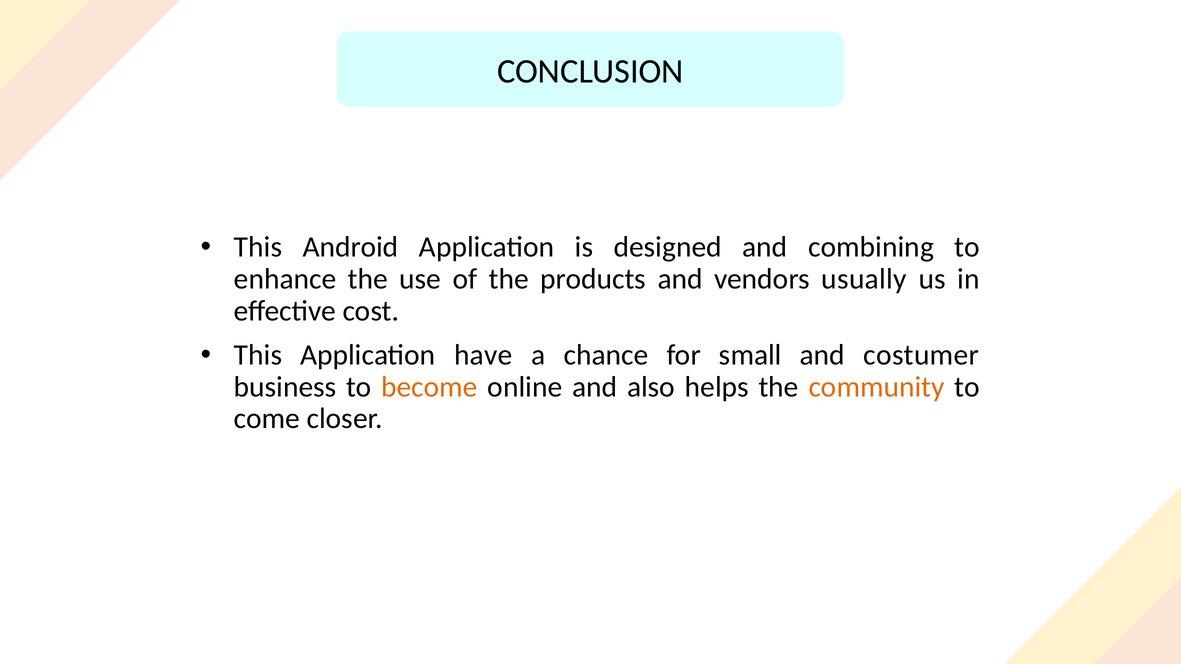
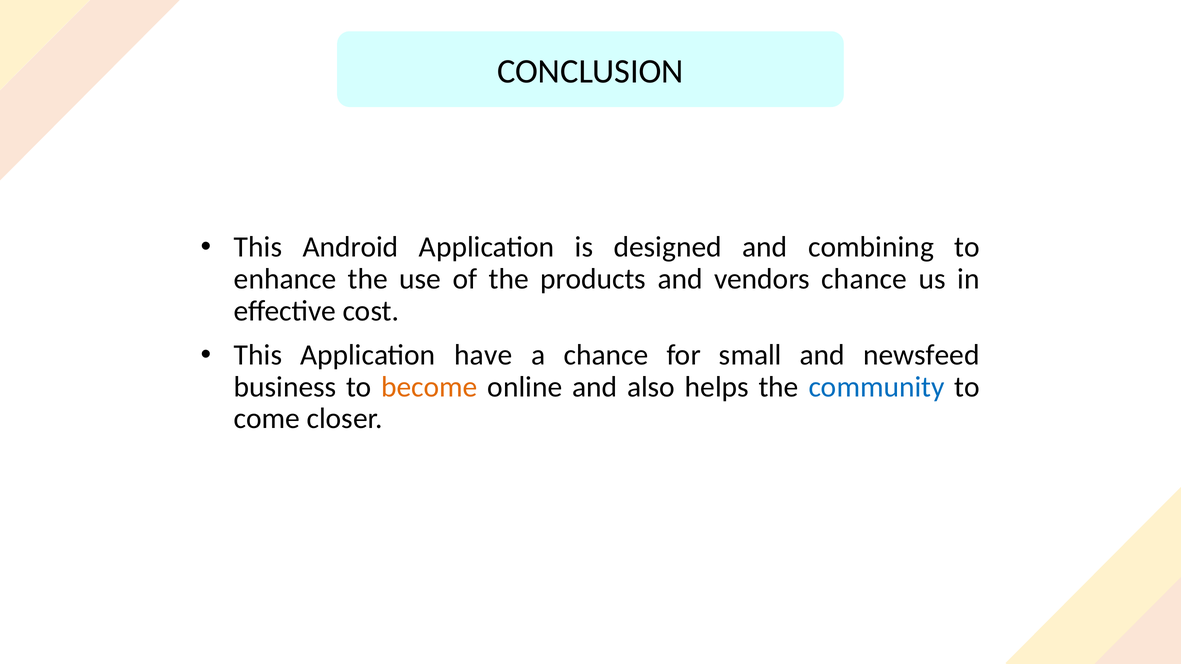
vendors usually: usually -> chance
costumer: costumer -> newsfeed
community colour: orange -> blue
